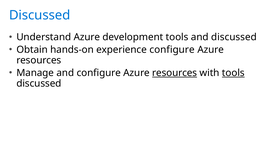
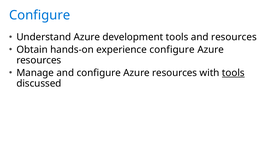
Discussed at (40, 15): Discussed -> Configure
and discussed: discussed -> resources
resources at (175, 73) underline: present -> none
